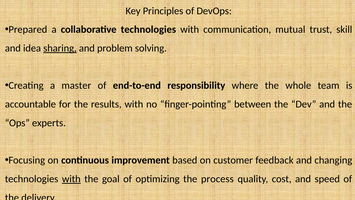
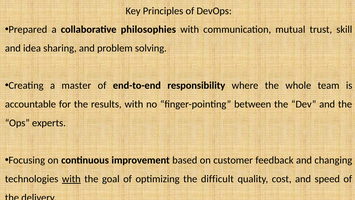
collaborative technologies: technologies -> philosophies
sharing underline: present -> none
process: process -> difficult
